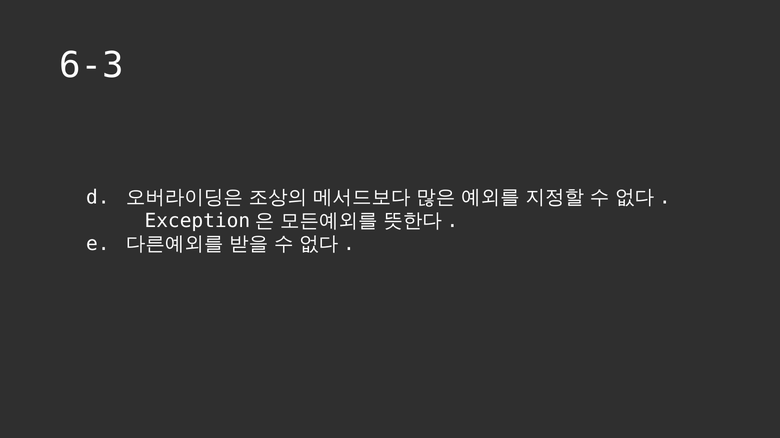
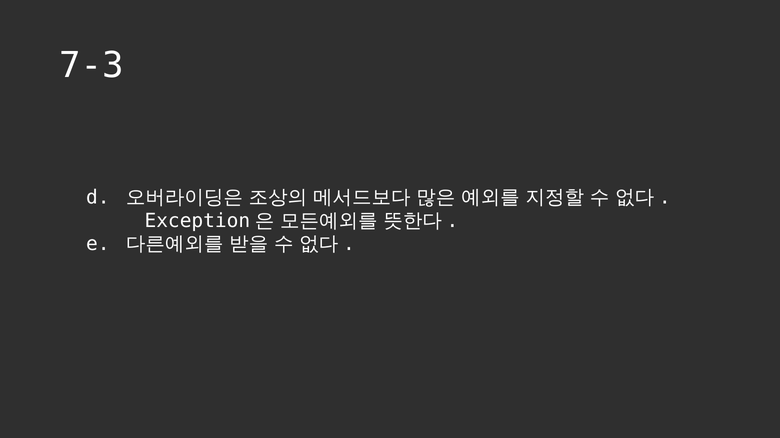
6-3: 6-3 -> 7-3
